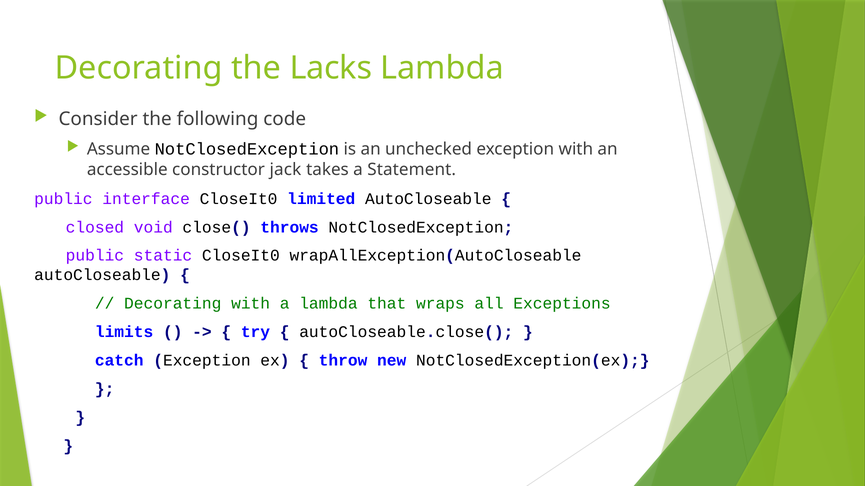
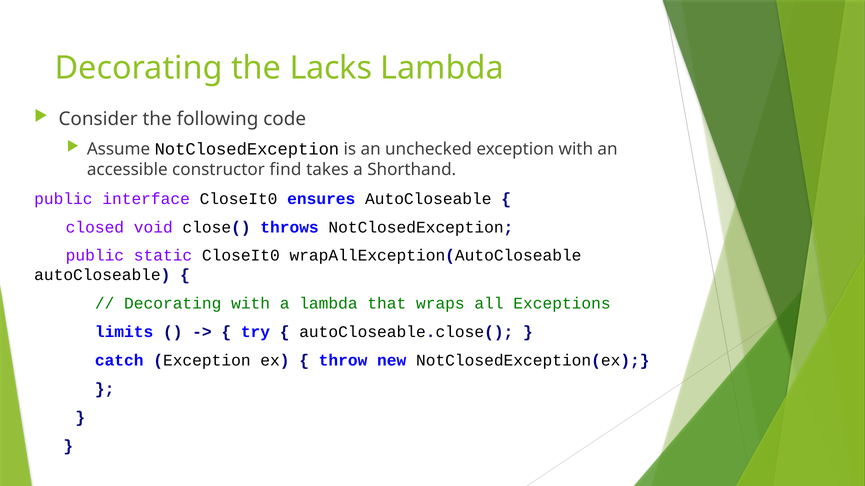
jack: jack -> find
Statement: Statement -> Shorthand
limited: limited -> ensures
